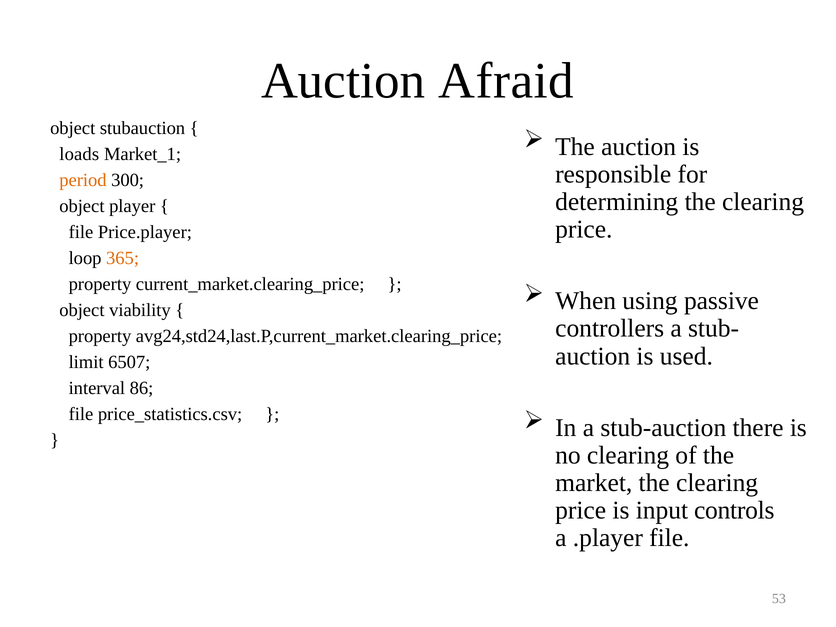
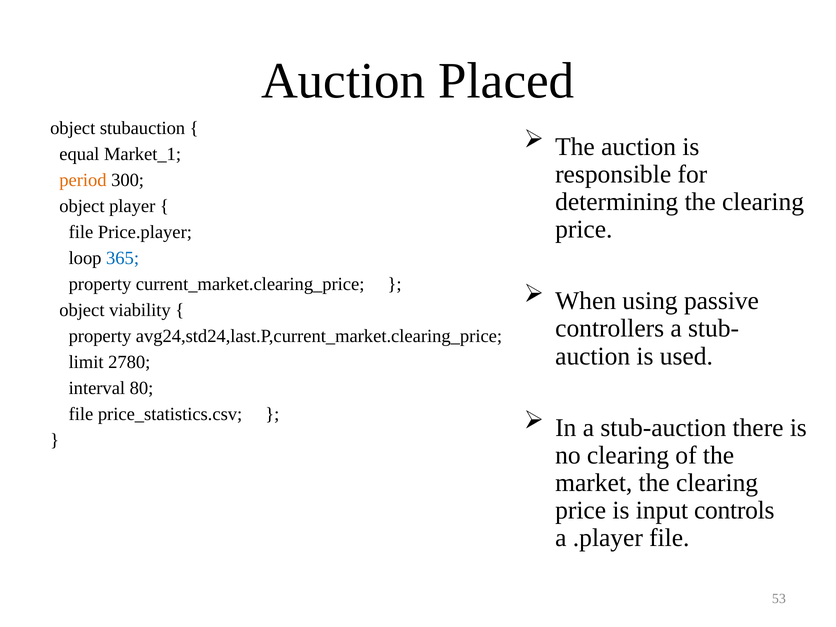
Afraid: Afraid -> Placed
loads: loads -> equal
365 colour: orange -> blue
6507: 6507 -> 2780
86: 86 -> 80
